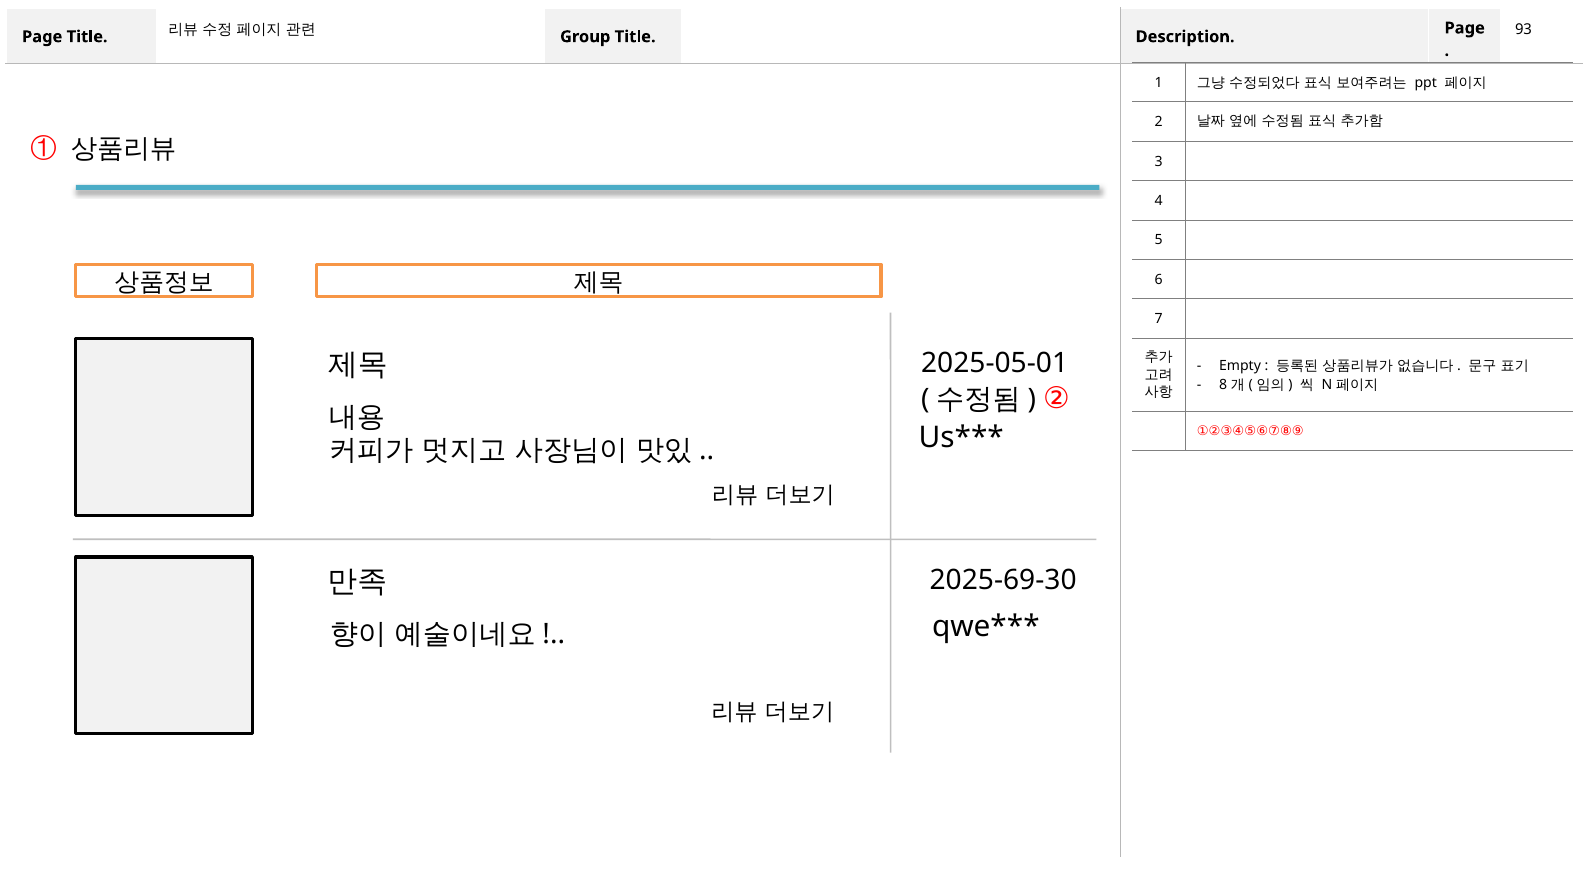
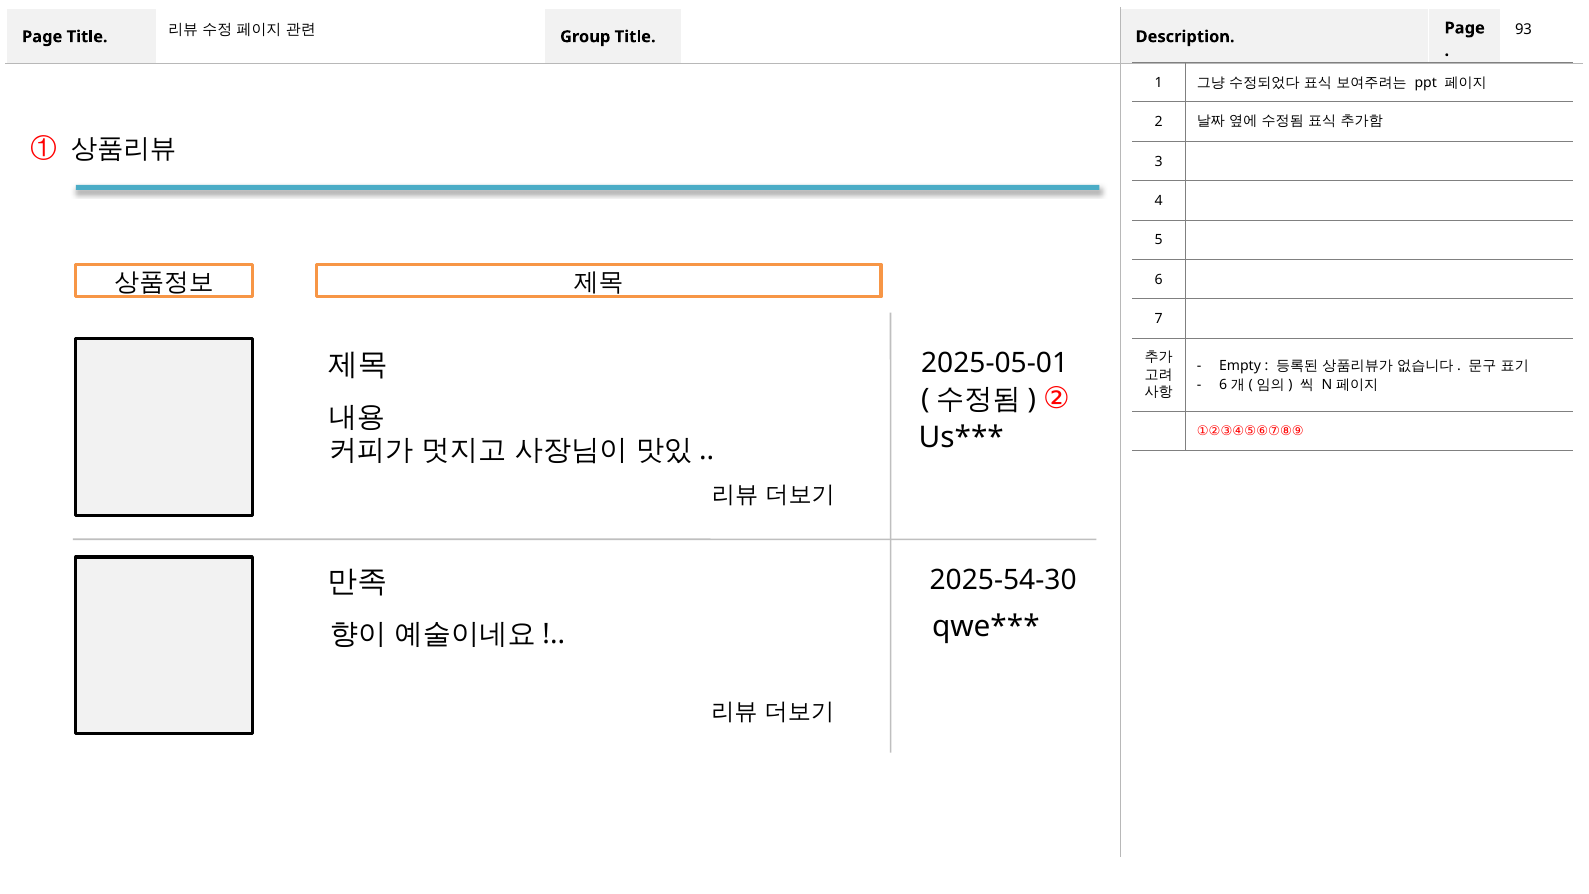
8 at (1223, 385): 8 -> 6
2025-69-30: 2025-69-30 -> 2025-54-30
